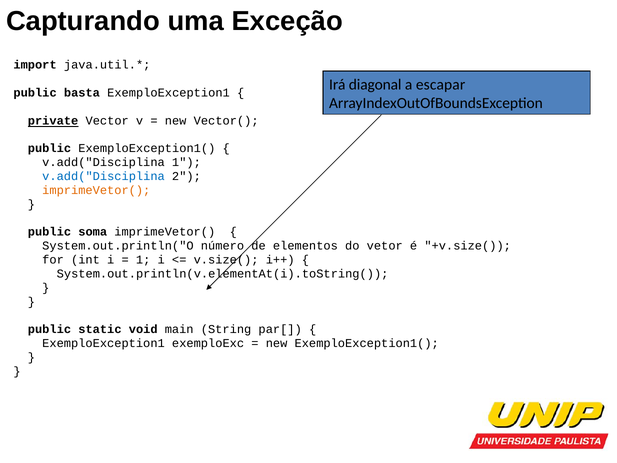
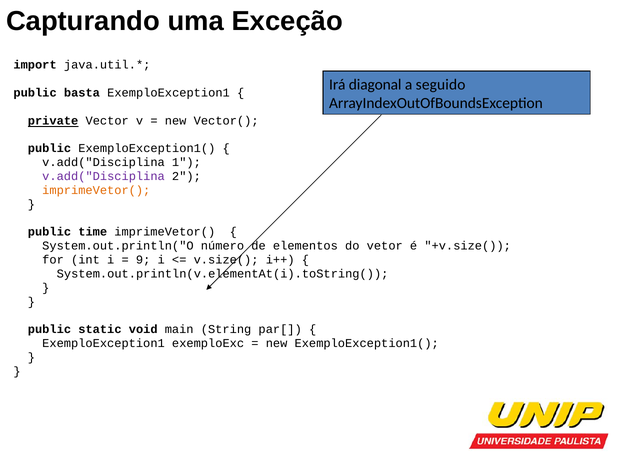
escapar: escapar -> seguido
v.add("Disciplina at (104, 176) colour: blue -> purple
soma: soma -> time
1 at (143, 260): 1 -> 9
